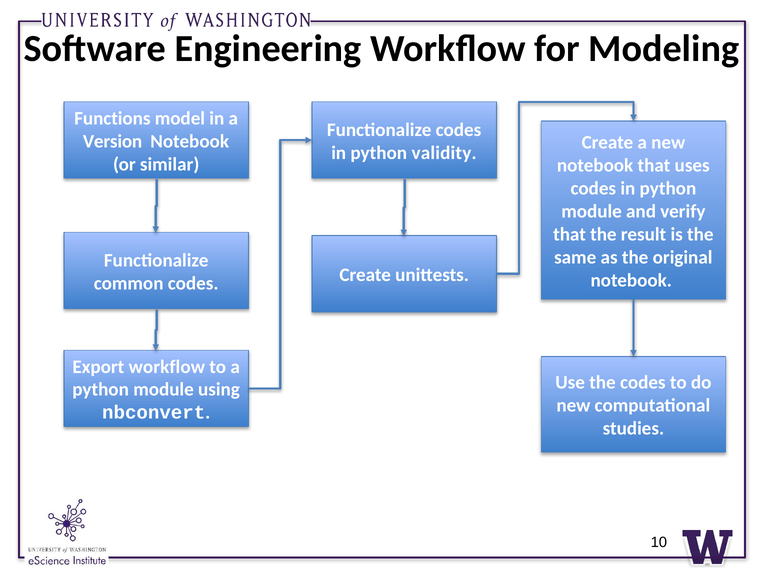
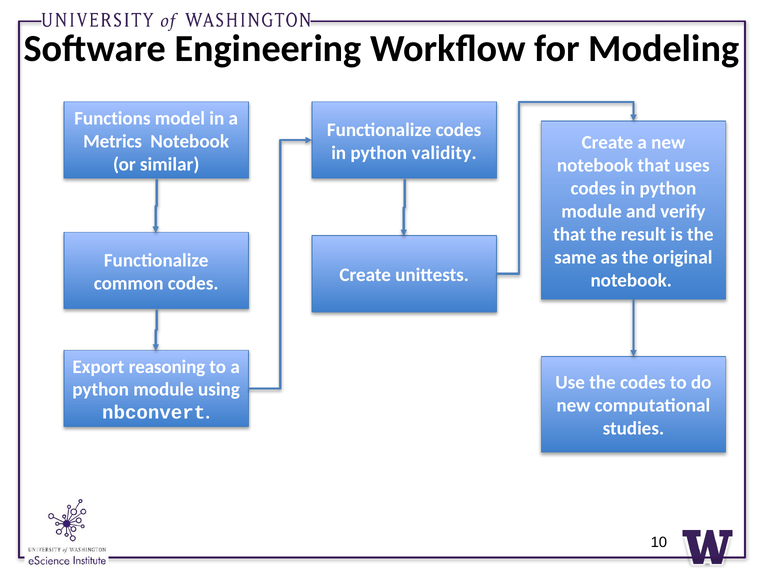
Version: Version -> Metrics
Export workflow: workflow -> reasoning
